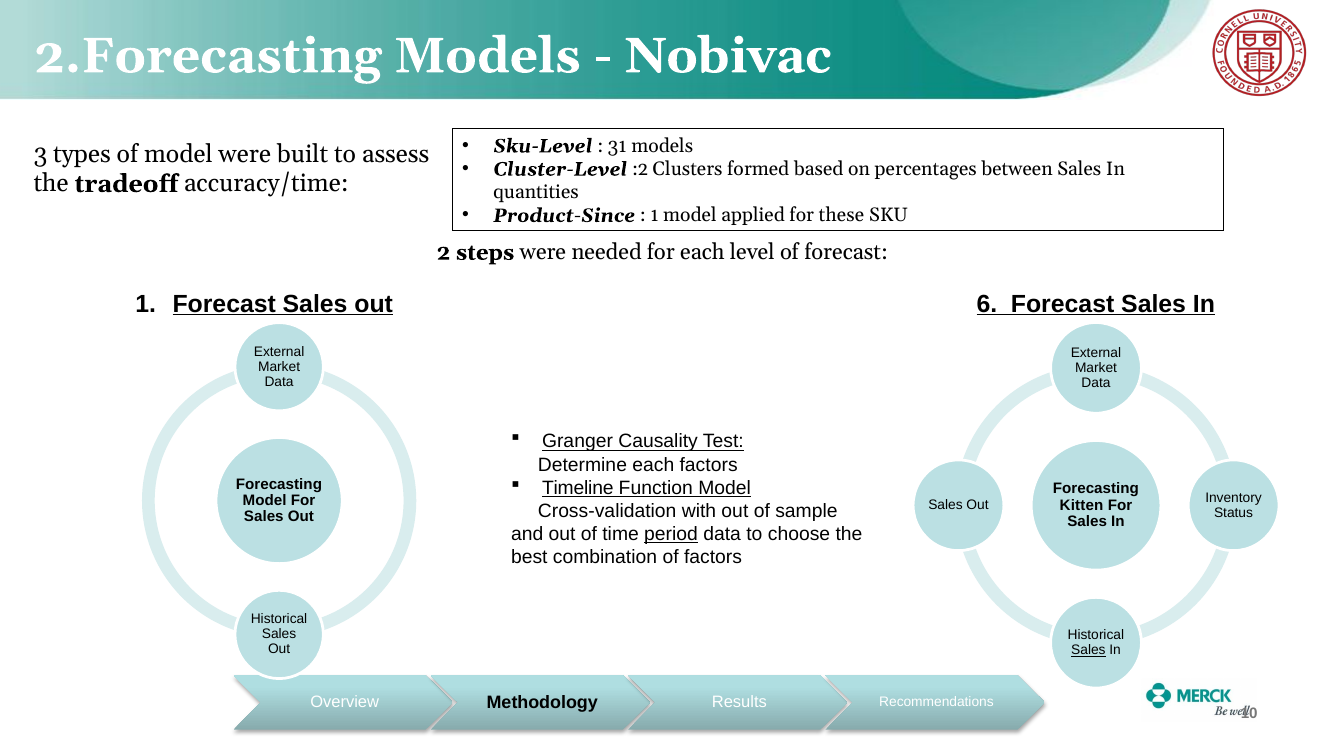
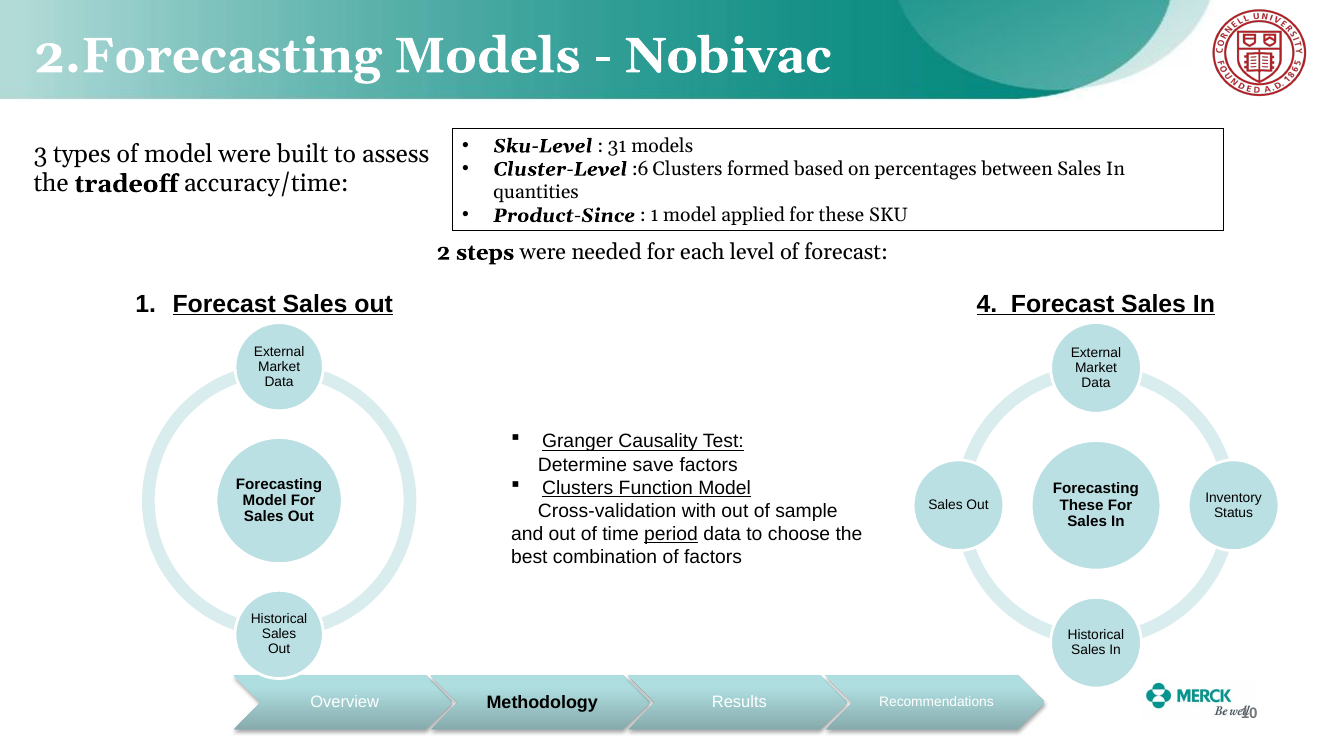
:2: :2 -> :6
6: 6 -> 4
Determine each: each -> save
Timeline at (578, 488): Timeline -> Clusters
Kitten at (1082, 506): Kitten -> These
Sales at (1088, 651) underline: present -> none
